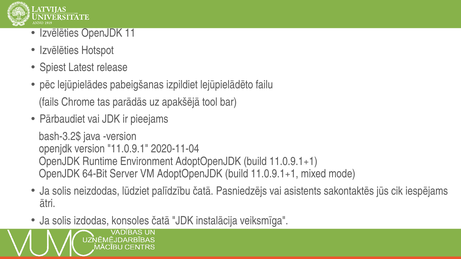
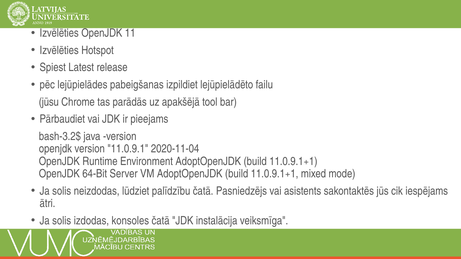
fails: fails -> jūsu
